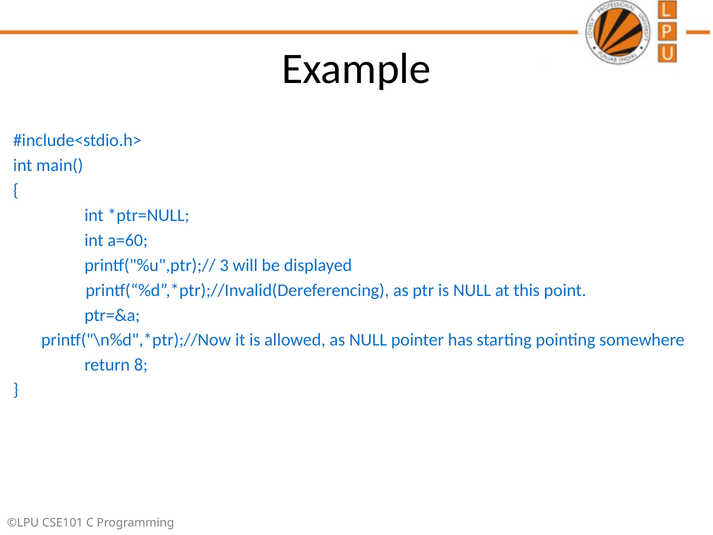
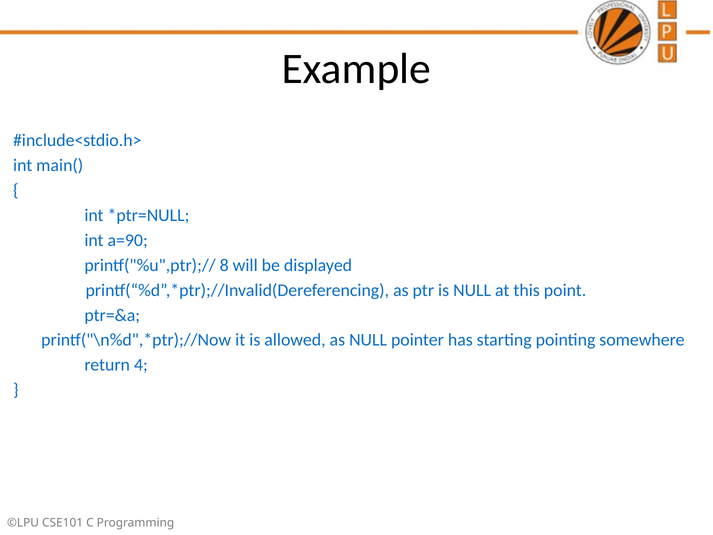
a=60: a=60 -> a=90
3: 3 -> 8
8: 8 -> 4
